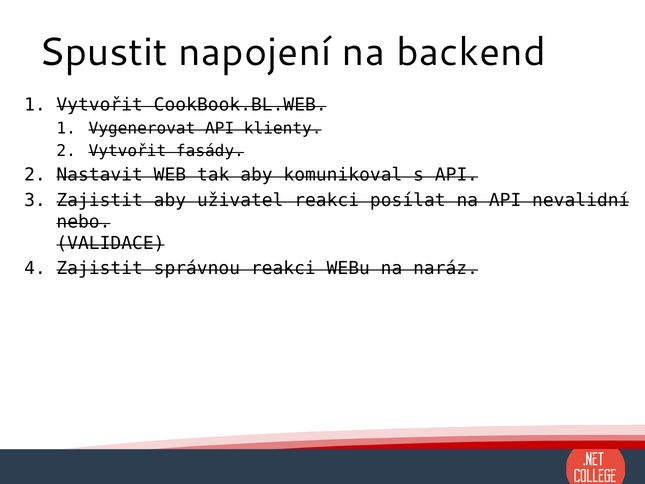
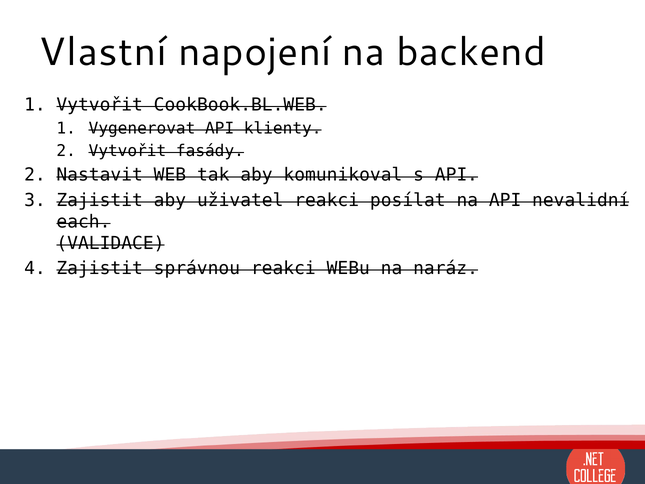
Spustit: Spustit -> Vlastní
nebo: nebo -> each
